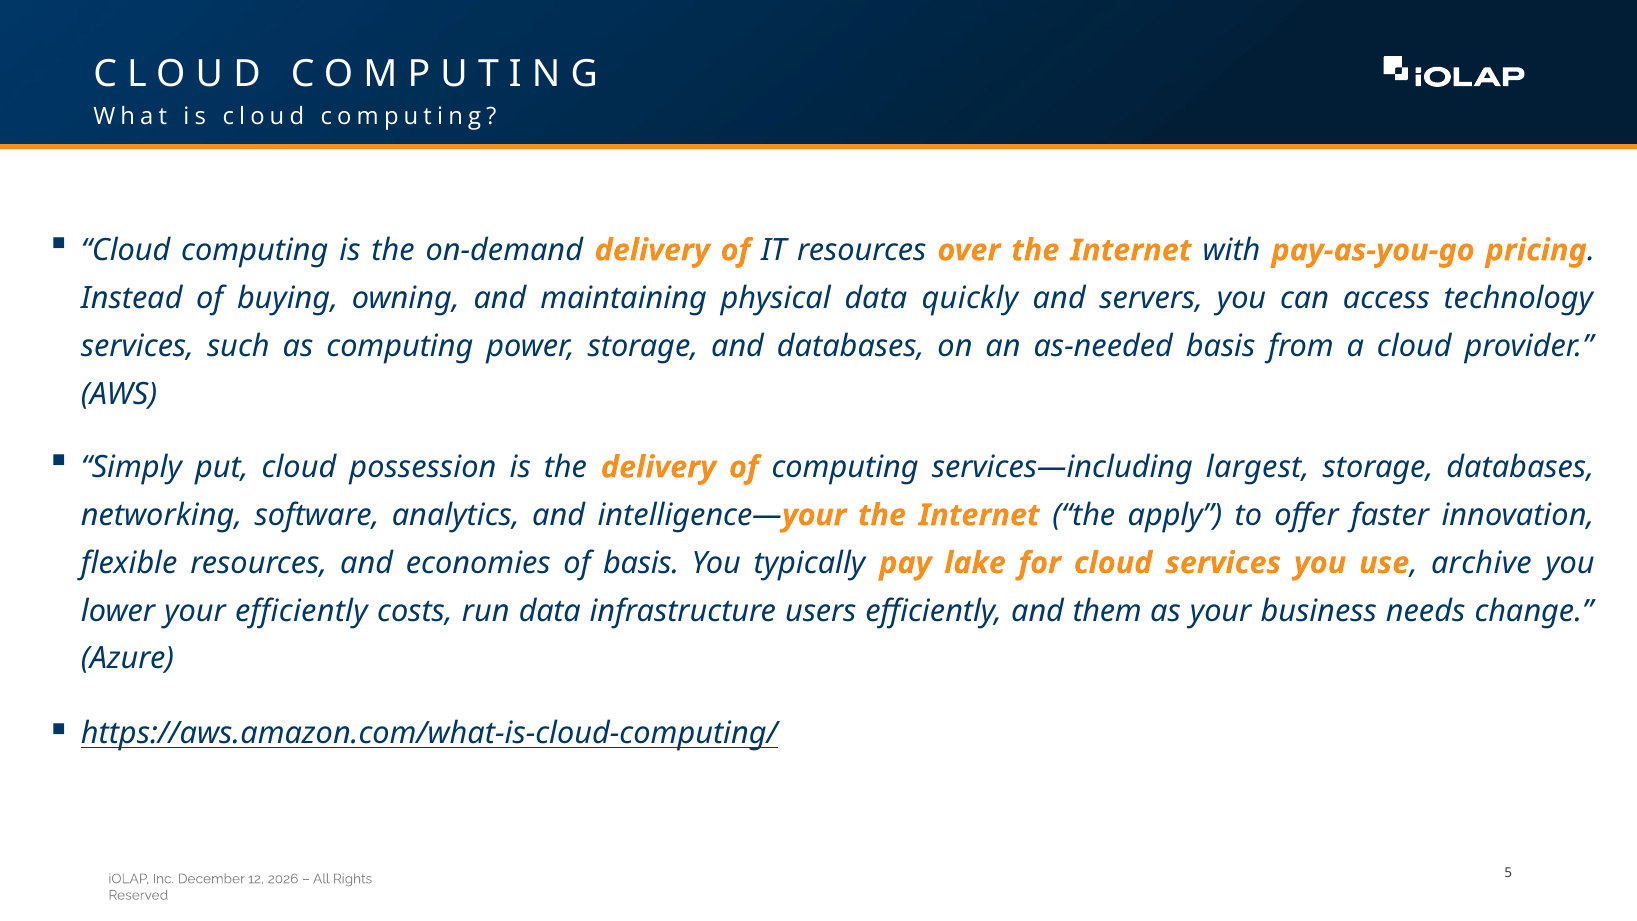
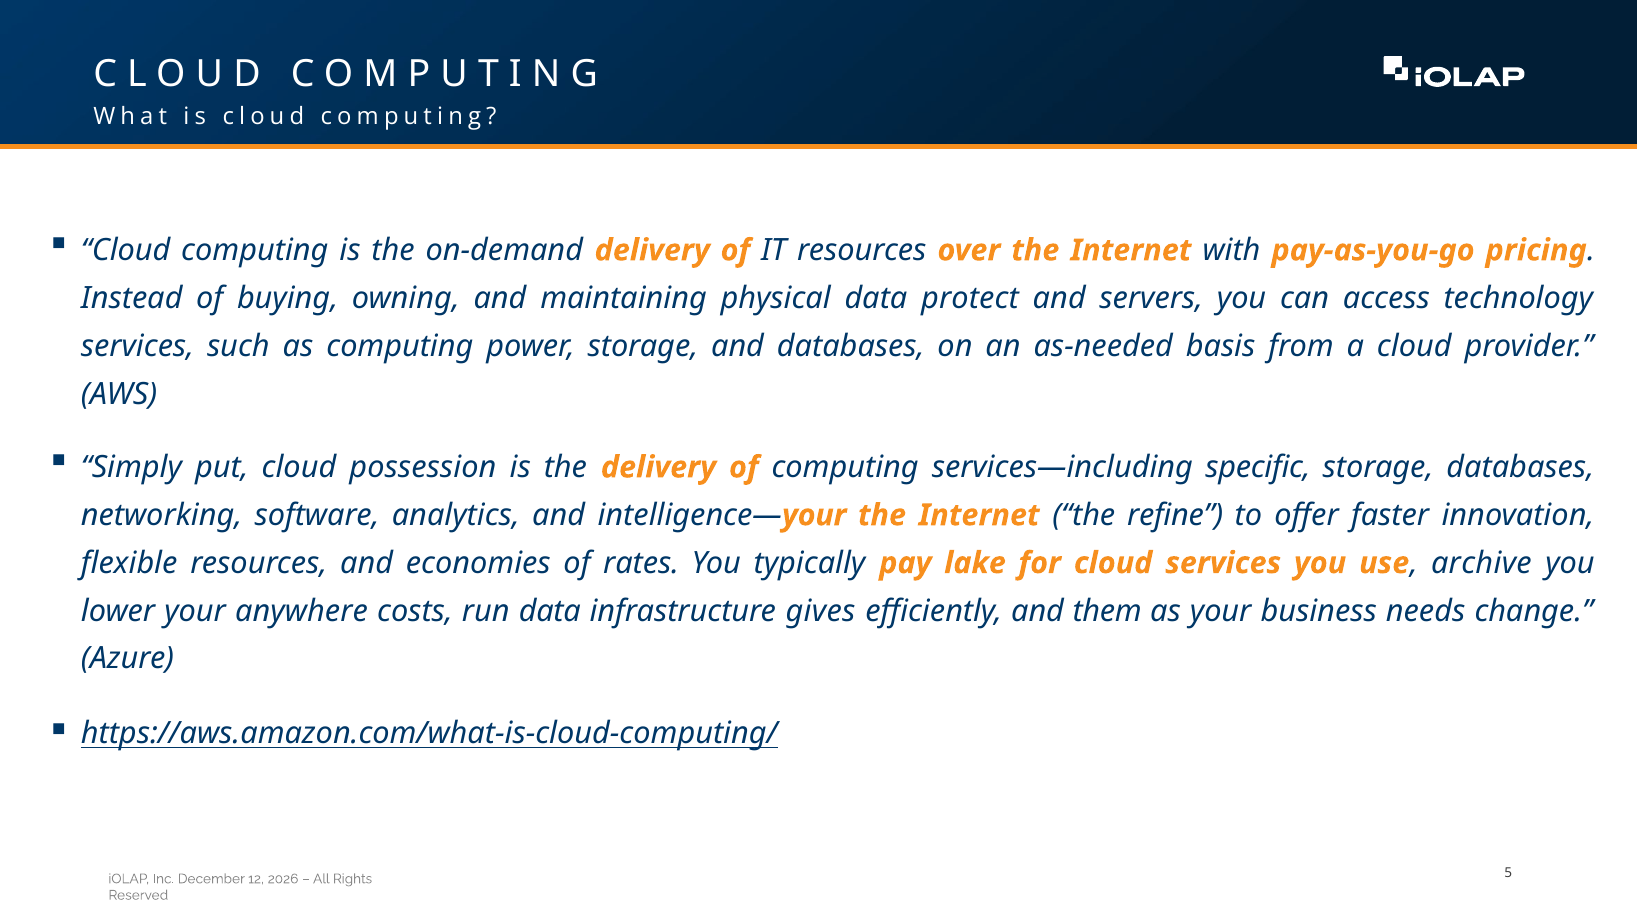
quickly: quickly -> protect
largest: largest -> specific
apply: apply -> refine
of basis: basis -> rates
your efficiently: efficiently -> anywhere
users: users -> gives
